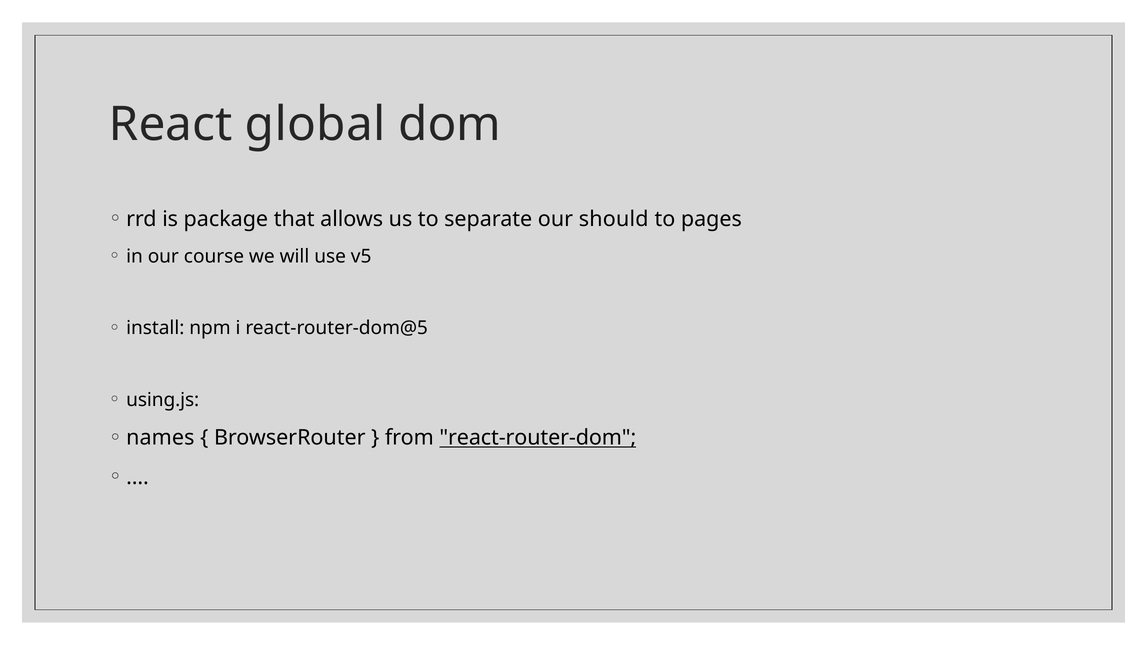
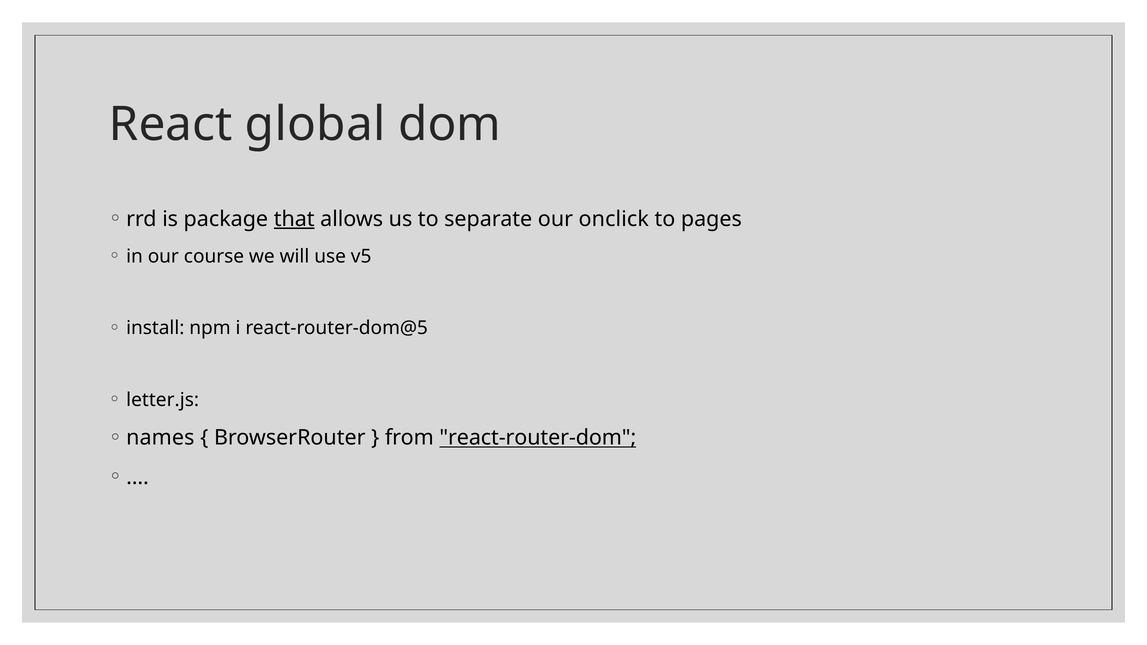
that underline: none -> present
should: should -> onclick
using.js: using.js -> letter.js
